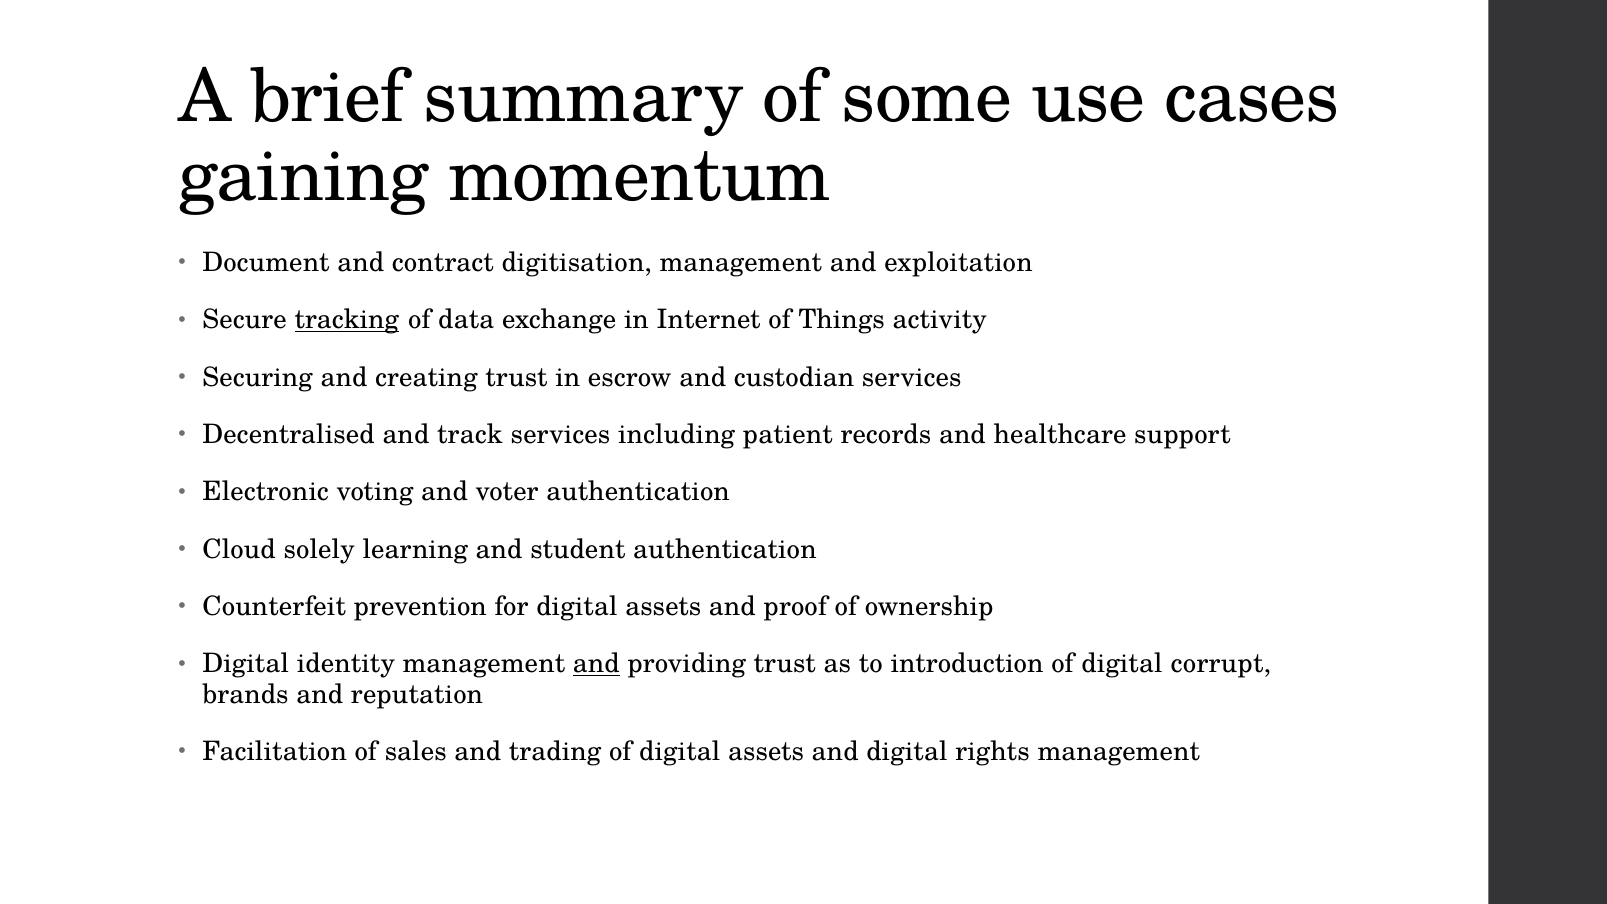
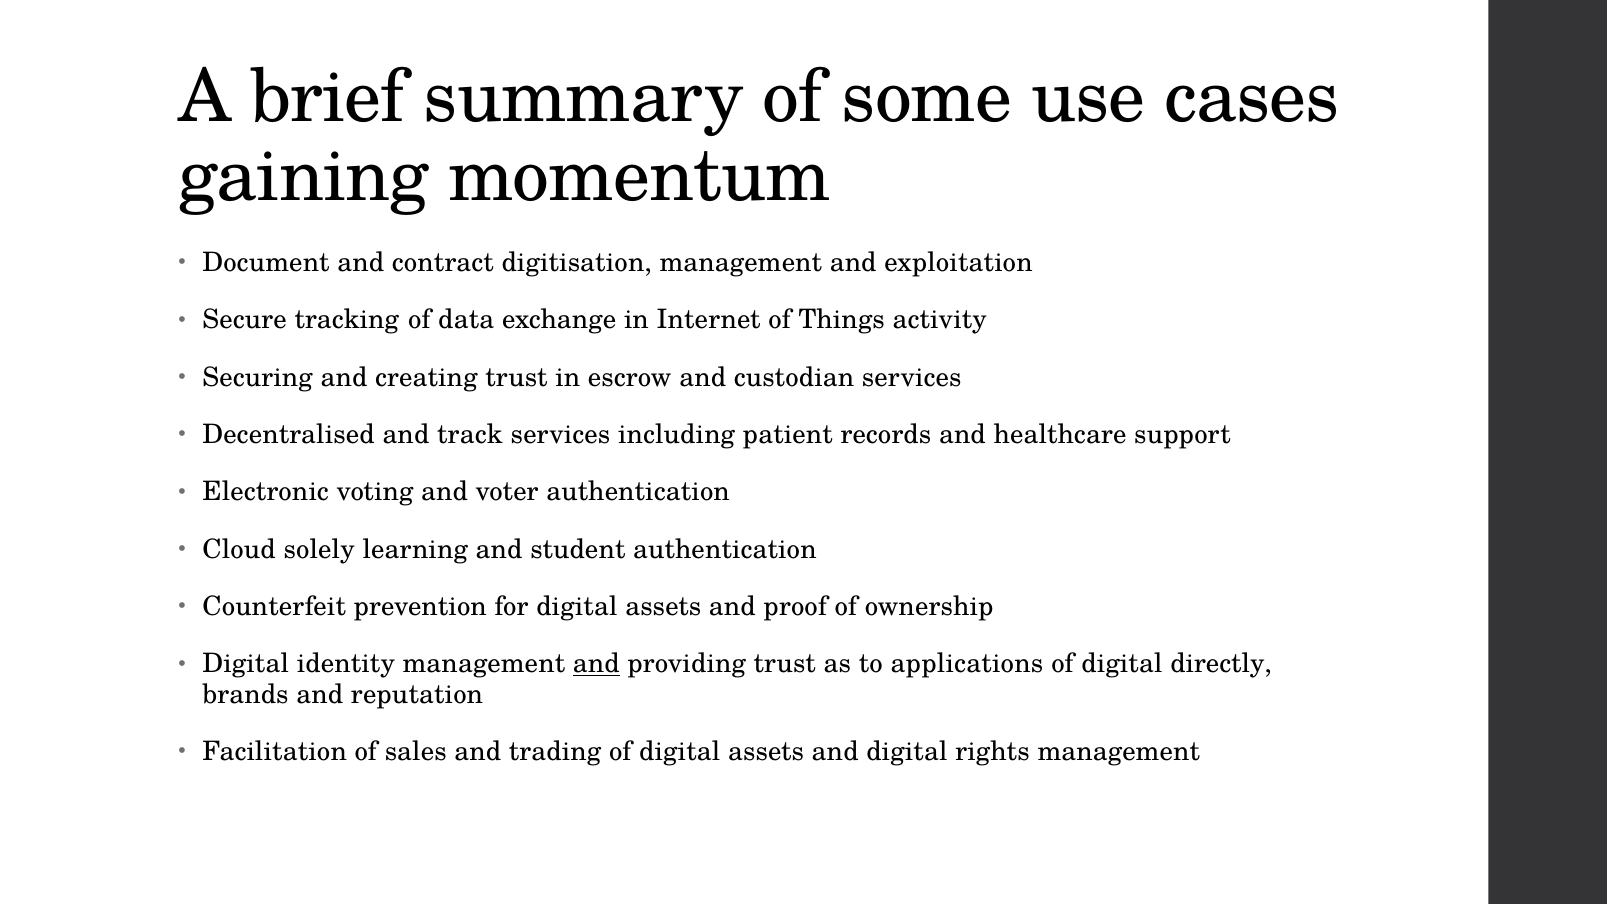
tracking underline: present -> none
introduction: introduction -> applications
corrupt: corrupt -> directly
